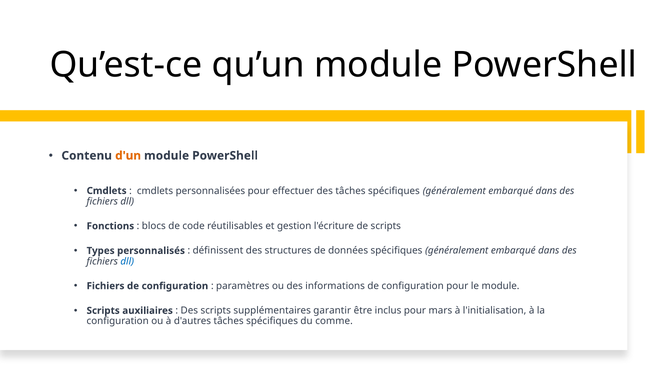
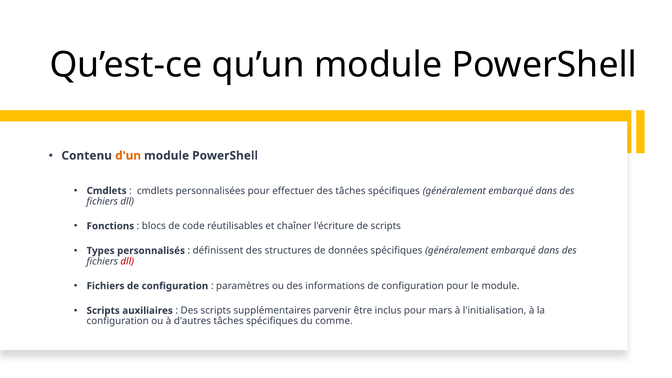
gestion: gestion -> chaîner
dll at (127, 261) colour: blue -> red
garantir: garantir -> parvenir
